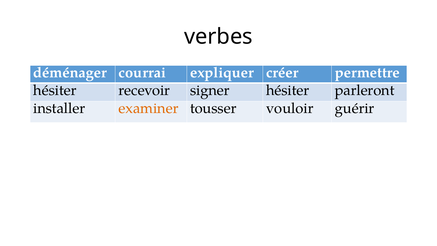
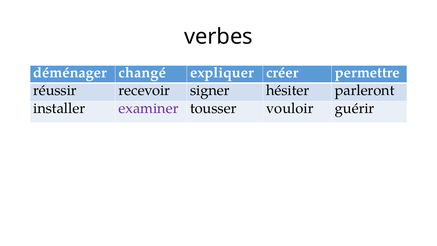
courrai: courrai -> changé
hésiter at (55, 90): hésiter -> réussir
examiner colour: orange -> purple
